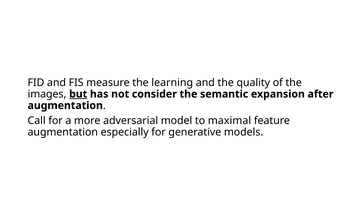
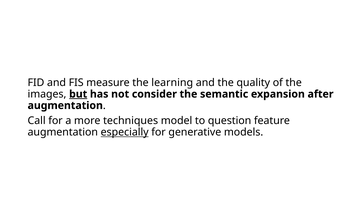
adversarial: adversarial -> techniques
maximal: maximal -> question
especially underline: none -> present
